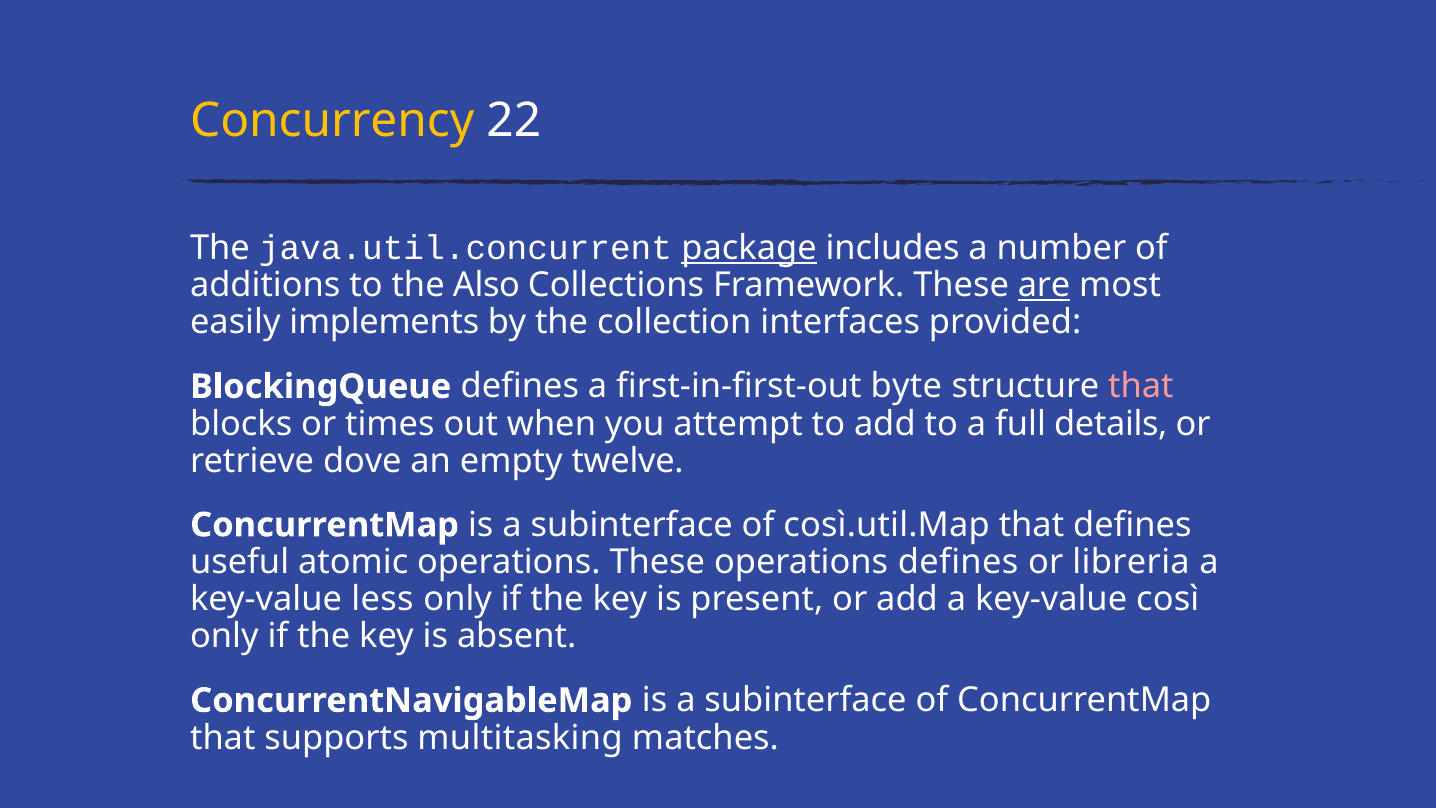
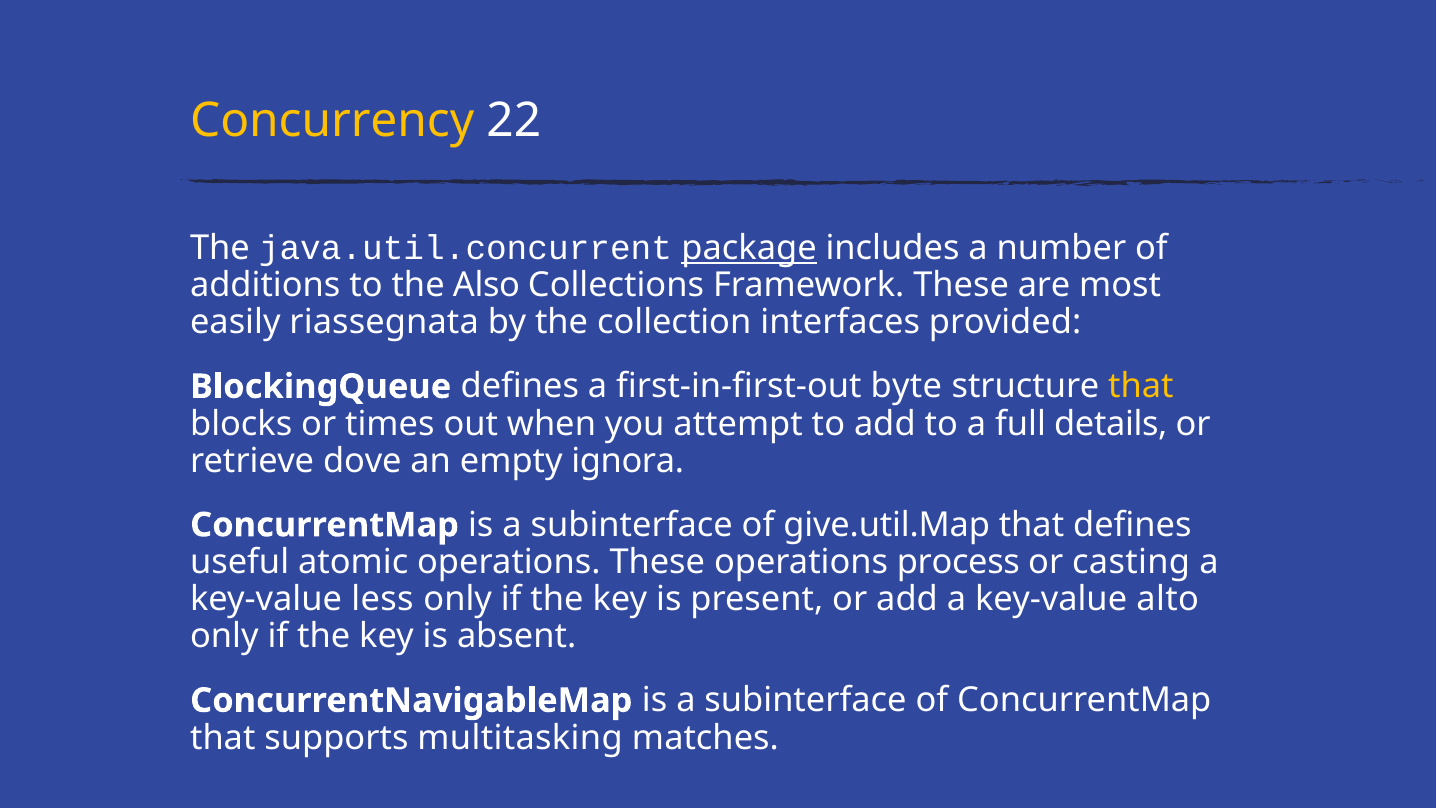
are underline: present -> none
implements: implements -> riassegnata
that at (1141, 387) colour: pink -> yellow
twelve: twelve -> ignora
così.util.Map: così.util.Map -> give.util.Map
operations defines: defines -> process
libreria: libreria -> casting
così: così -> alto
